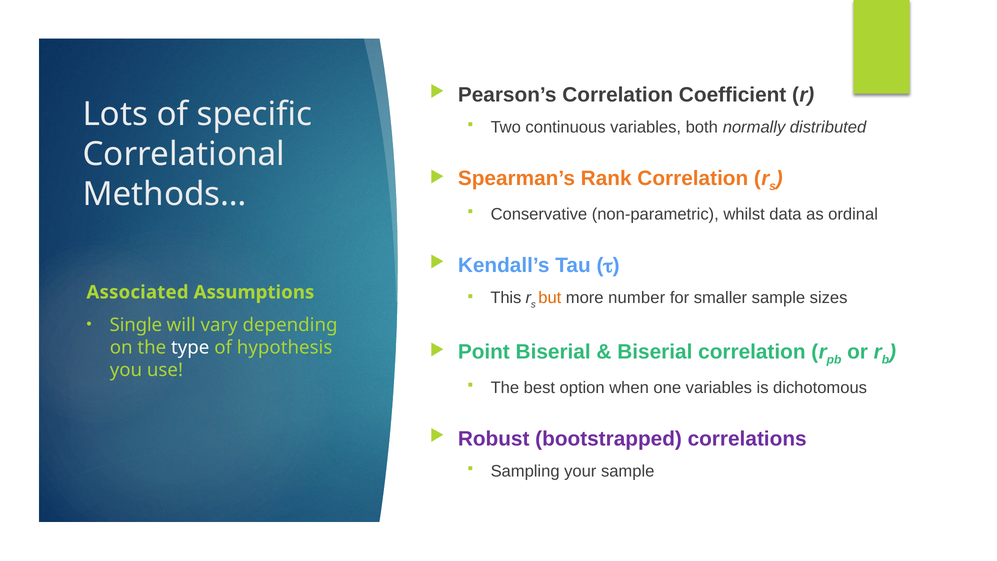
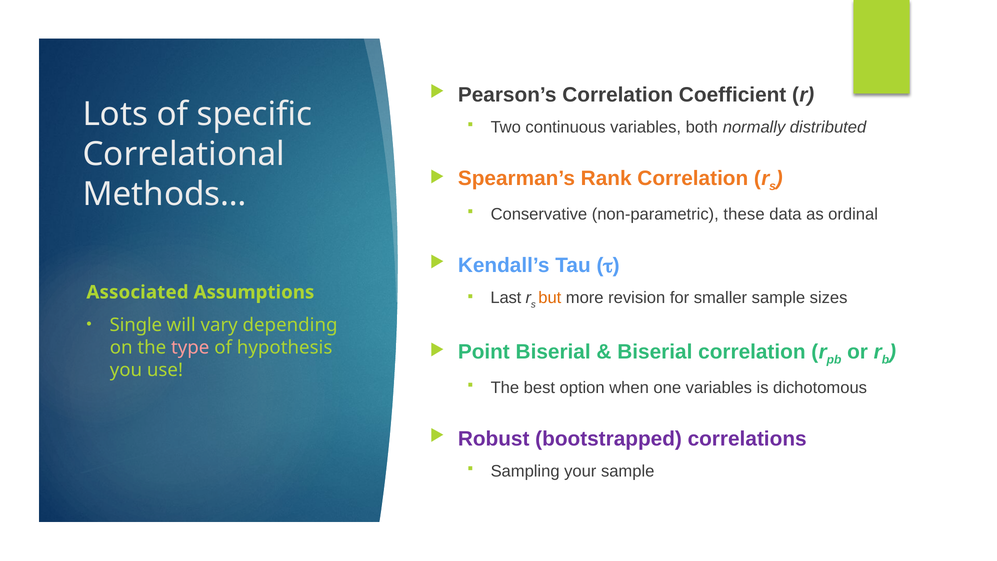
whilst: whilst -> these
This: This -> Last
number: number -> revision
type colour: white -> pink
